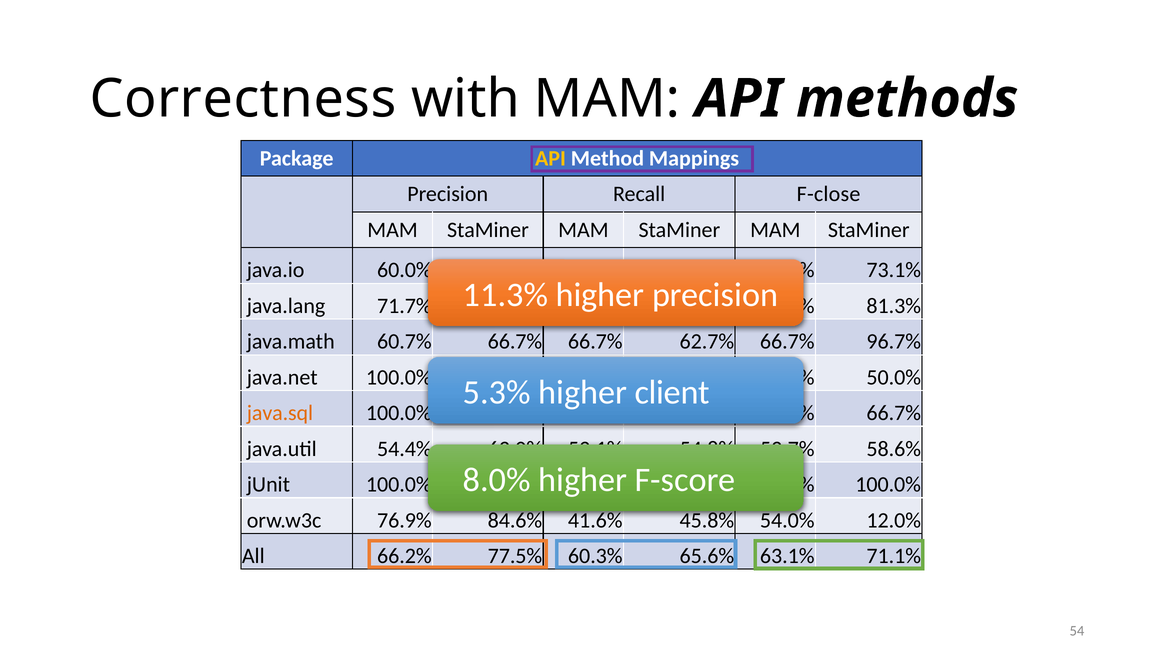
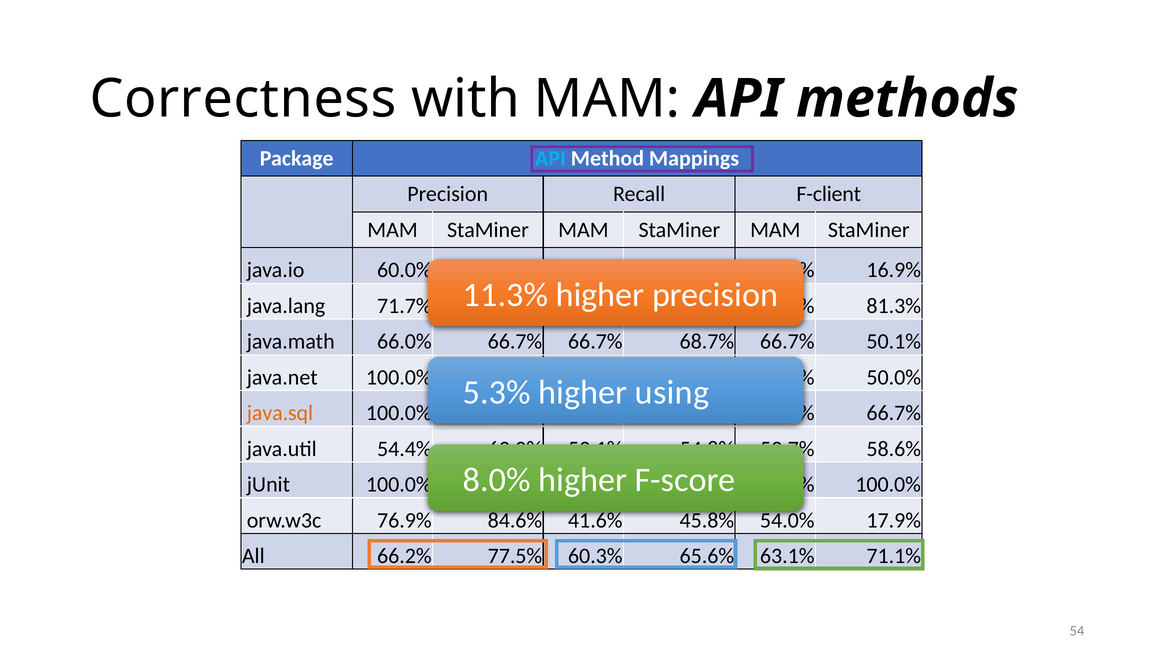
API at (550, 158) colour: yellow -> light blue
F-close: F-close -> F-client
73.1%: 73.1% -> 16.9%
60.7%: 60.7% -> 66.0%
62.7%: 62.7% -> 68.7%
96.7%: 96.7% -> 50.1%
client: client -> using
12.0%: 12.0% -> 17.9%
